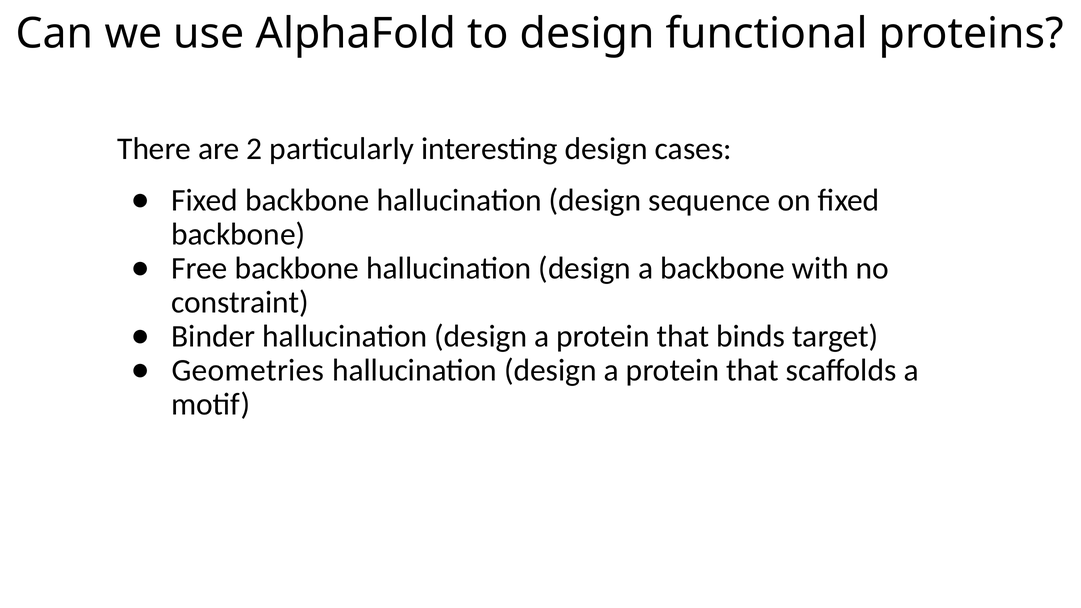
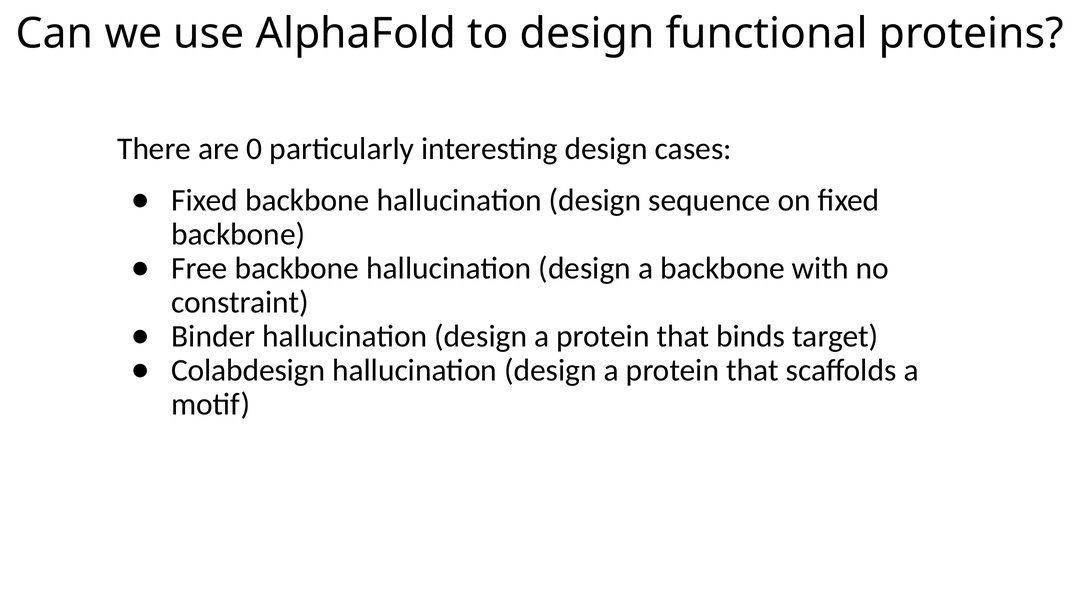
2: 2 -> 0
Geometries: Geometries -> Colabdesign
